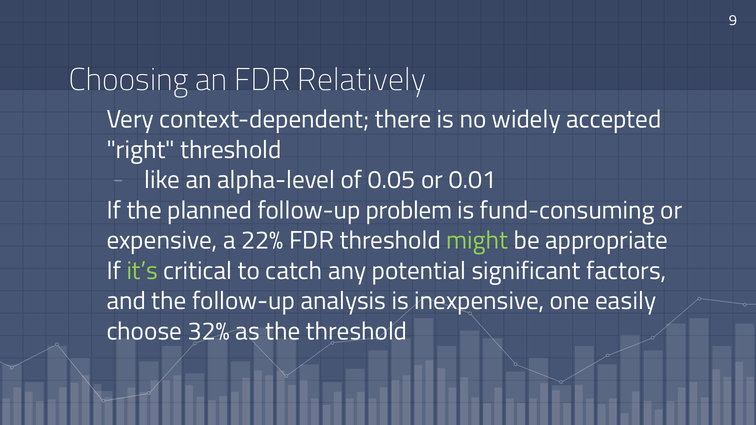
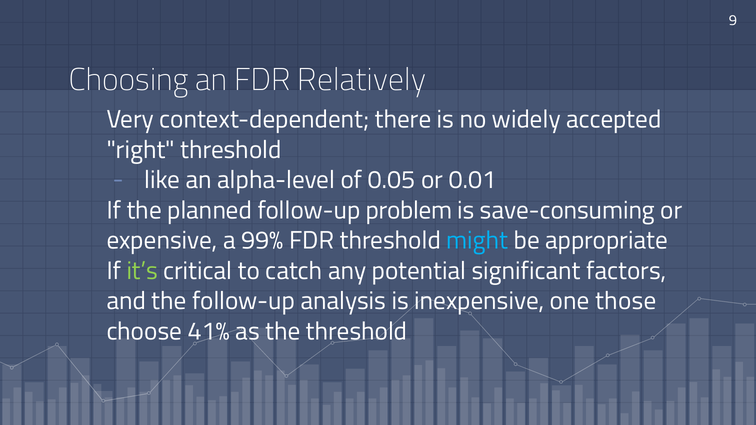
fund-consuming: fund-consuming -> save-consuming
22%: 22% -> 99%
might colour: light green -> light blue
easily: easily -> those
32%: 32% -> 41%
